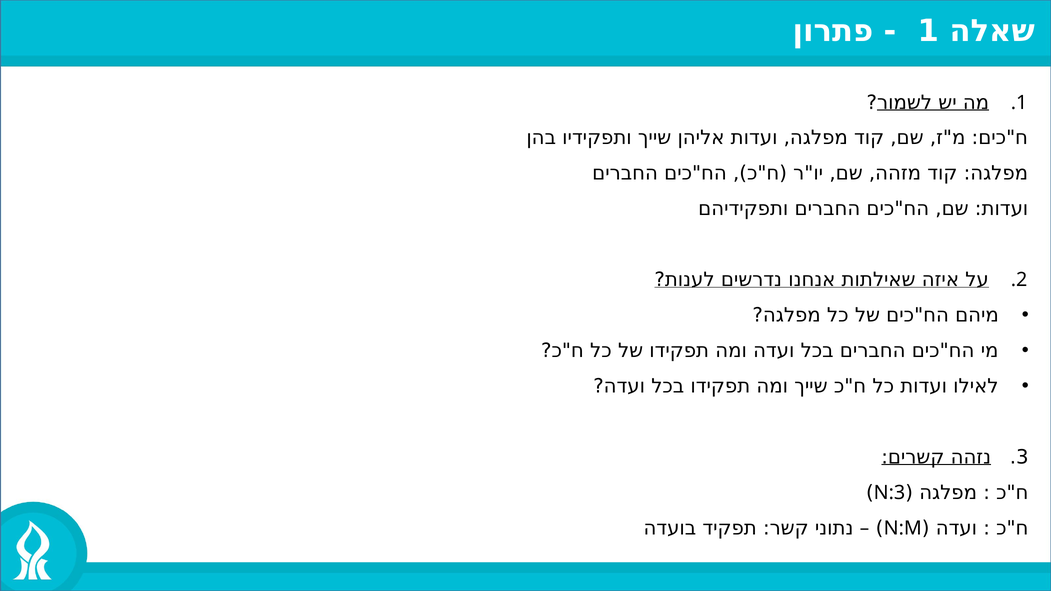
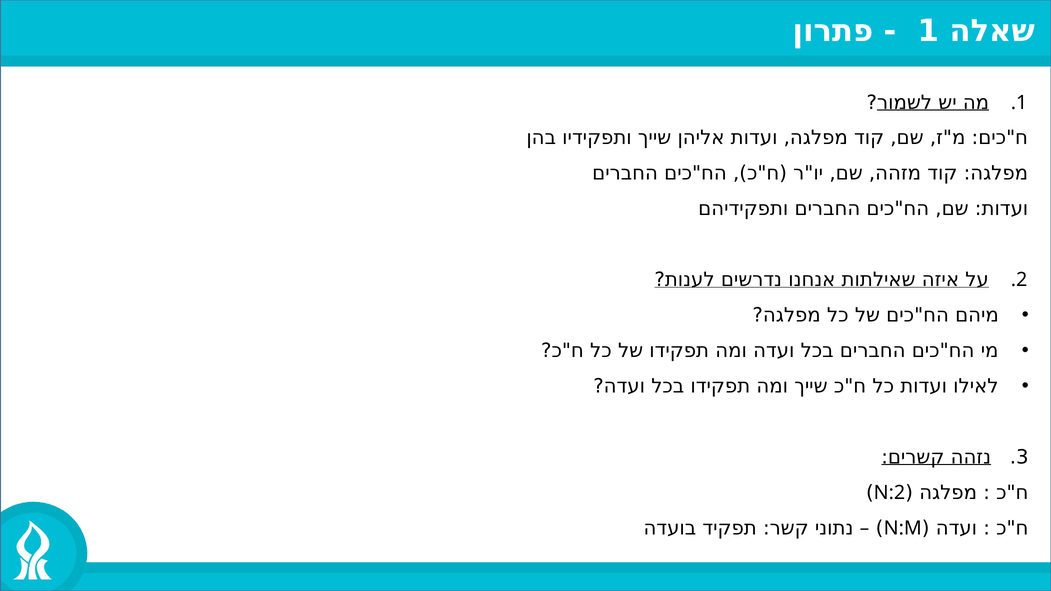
N:3: N:3 -> N:2
